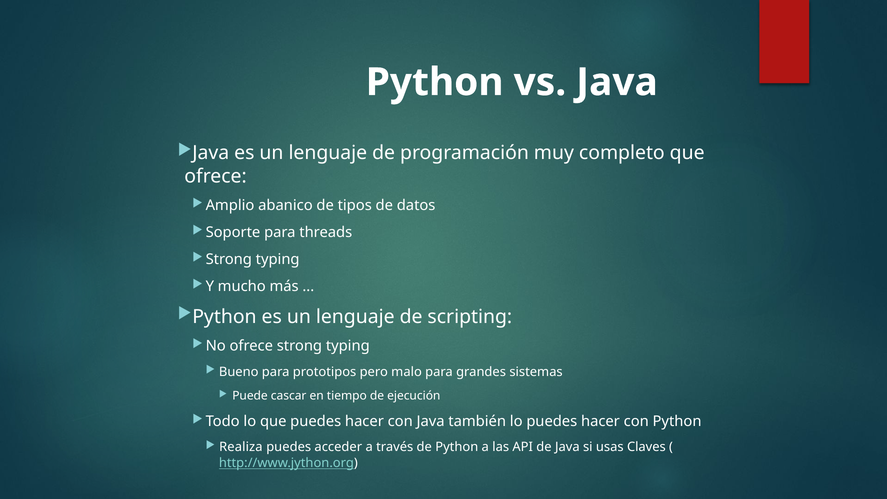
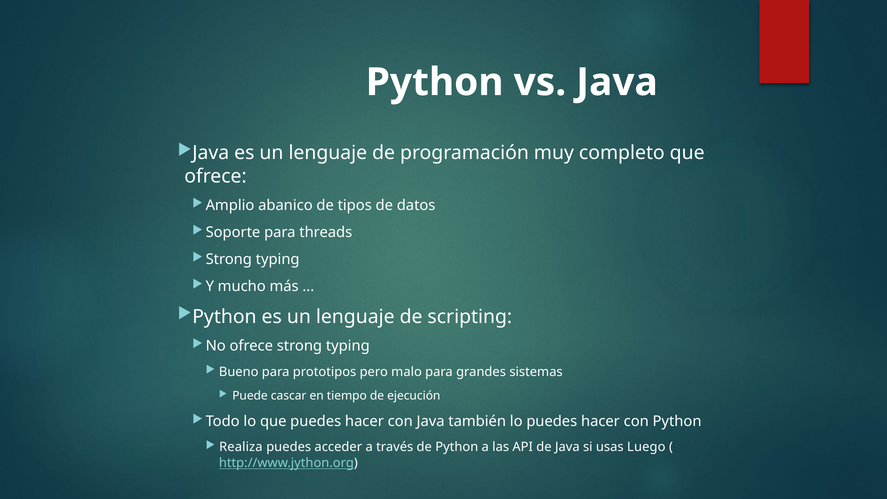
Claves: Claves -> Luego
